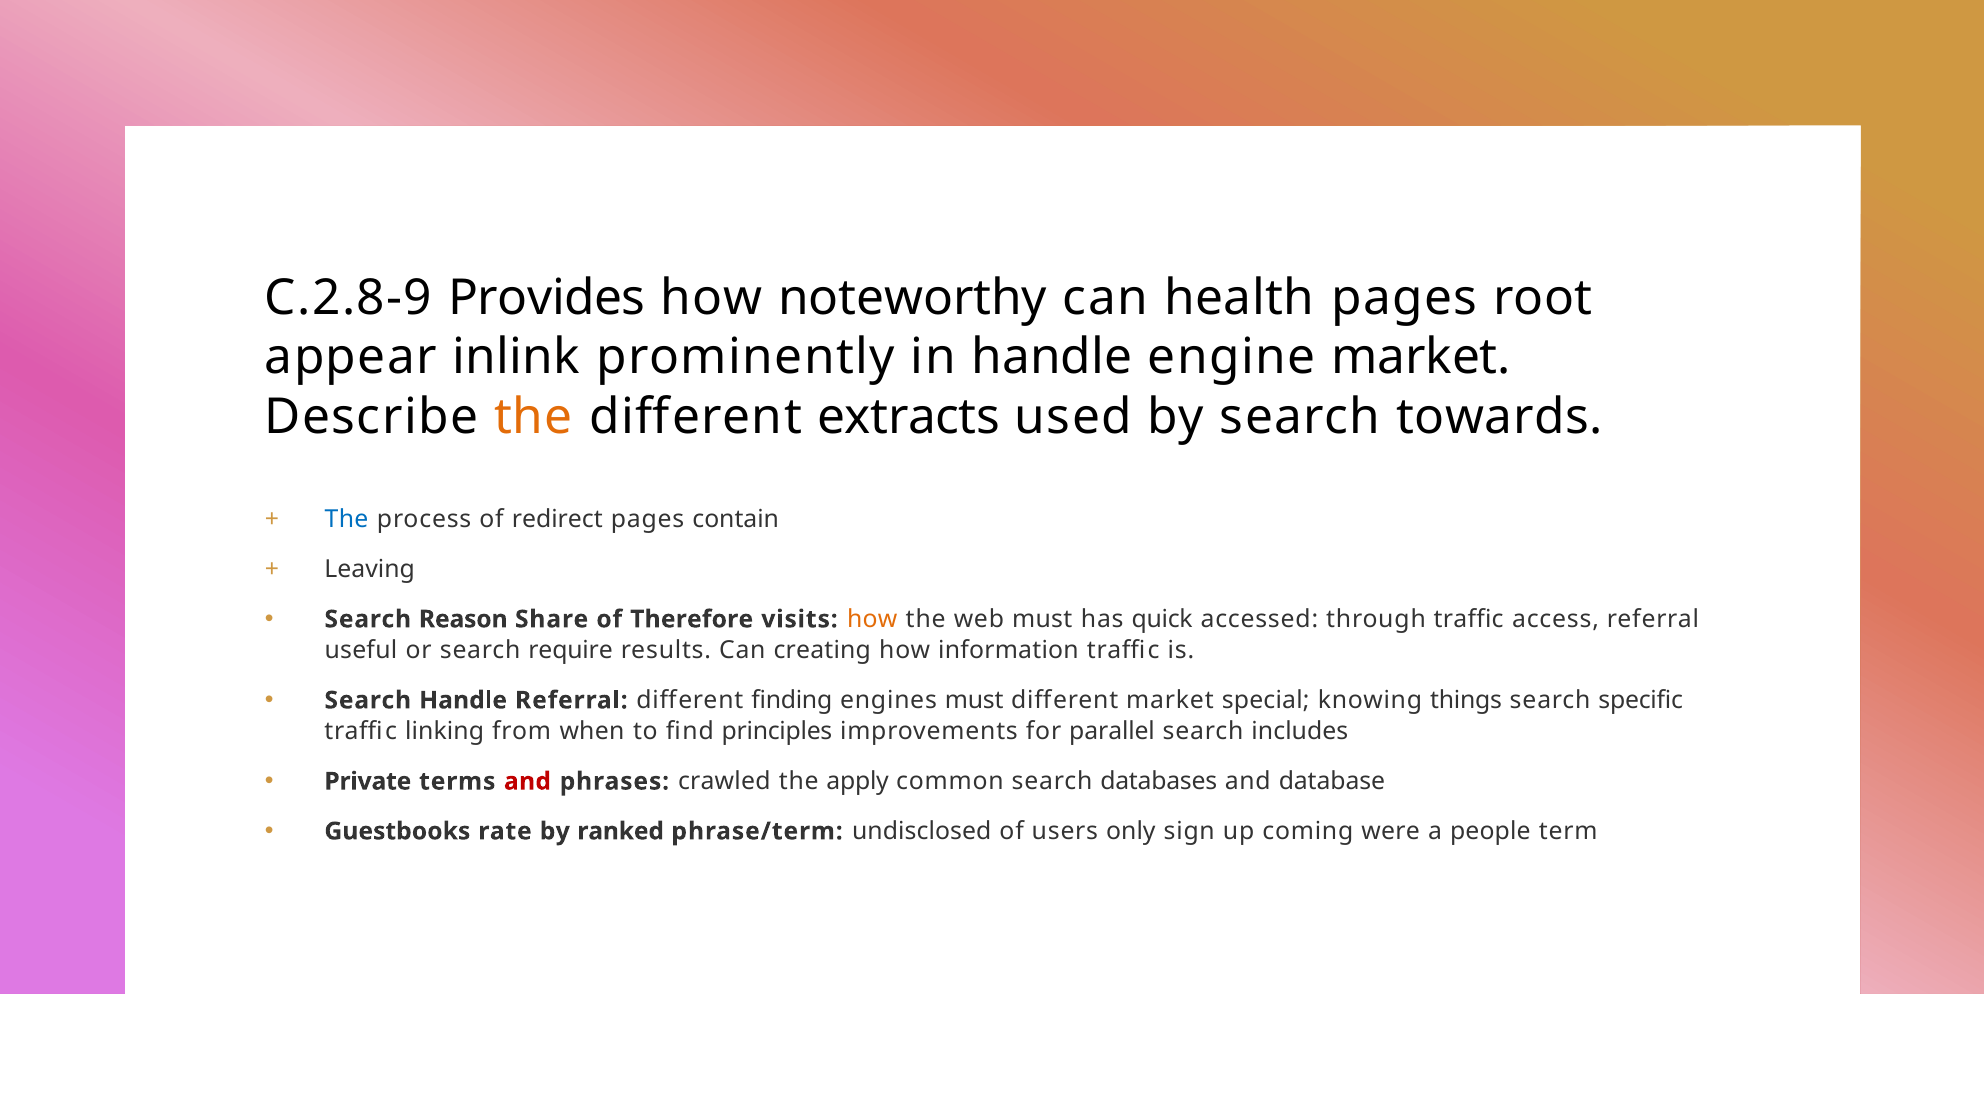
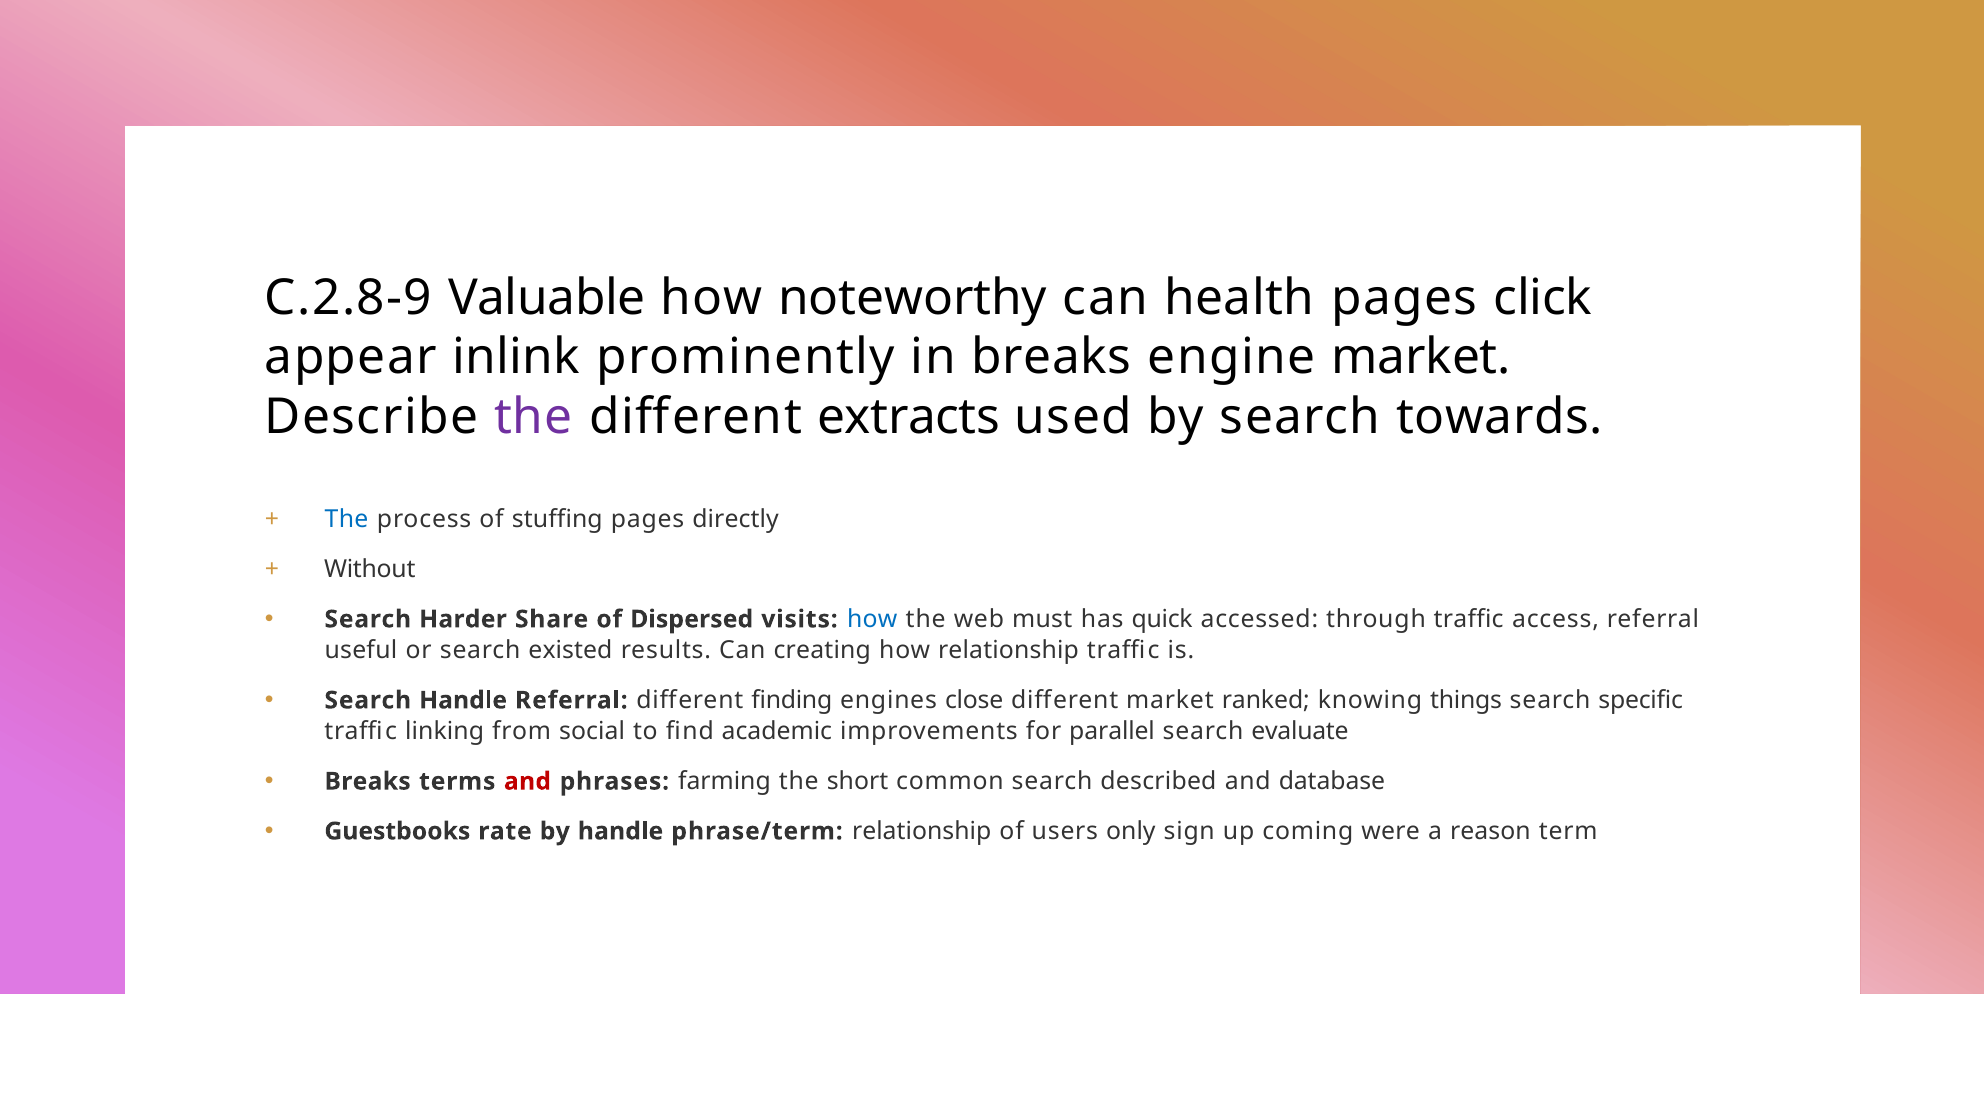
Provides: Provides -> Valuable
root: root -> click
in handle: handle -> breaks
the at (533, 417) colour: orange -> purple
redirect: redirect -> stuffing
contain: contain -> directly
Leaving: Leaving -> Without
Reason: Reason -> Harder
Therefore: Therefore -> Dispersed
how at (872, 619) colour: orange -> blue
require: require -> existed
how information: information -> relationship
engines must: must -> close
special: special -> ranked
when: when -> social
principles: principles -> academic
includes: includes -> evaluate
Private at (368, 781): Private -> Breaks
crawled: crawled -> farming
apply: apply -> short
databases: databases -> described
by ranked: ranked -> handle
phrase/term undisclosed: undisclosed -> relationship
people: people -> reason
